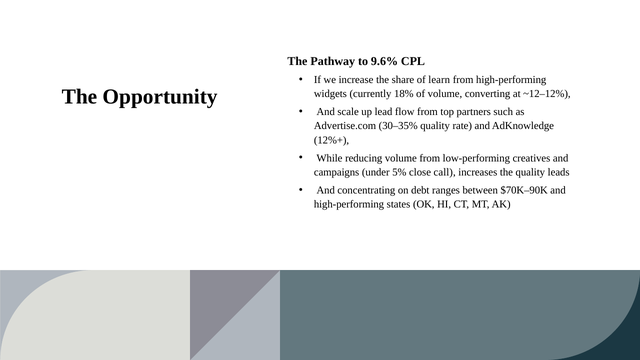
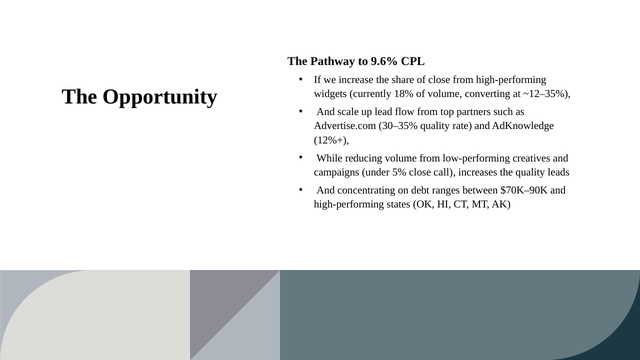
of learn: learn -> close
~12–12%: ~12–12% -> ~12–35%
